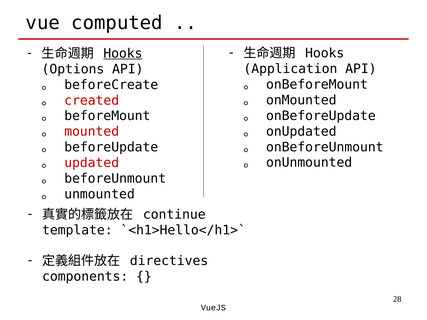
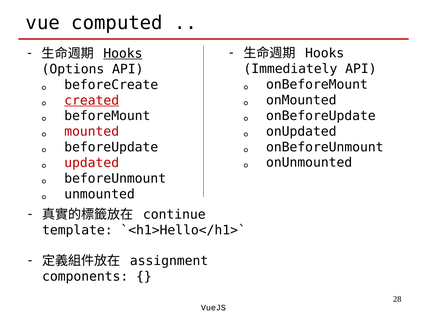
Application: Application -> Immediately
created underline: none -> present
directives: directives -> assignment
